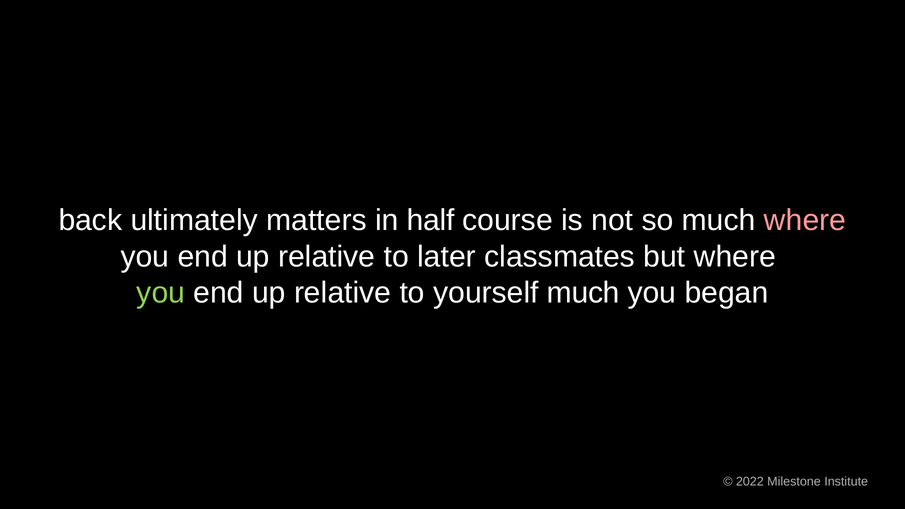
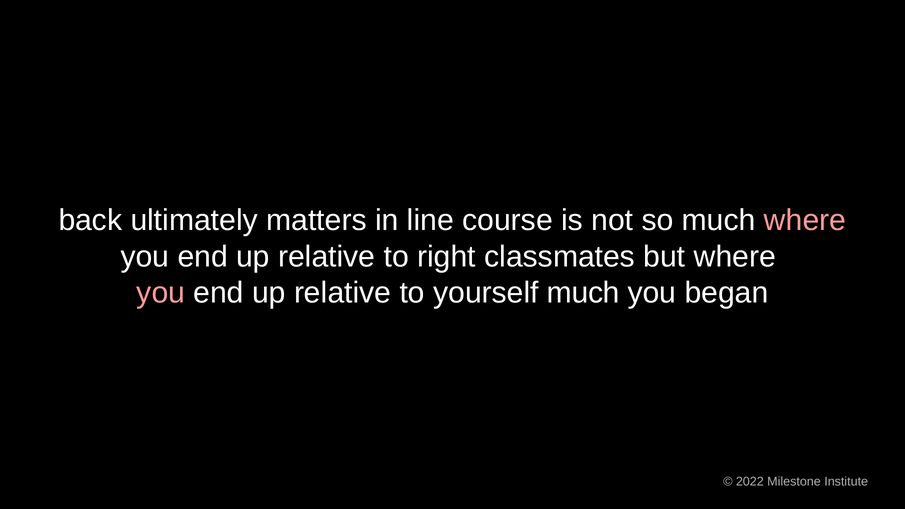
half: half -> line
later: later -> right
you at (161, 293) colour: light green -> pink
